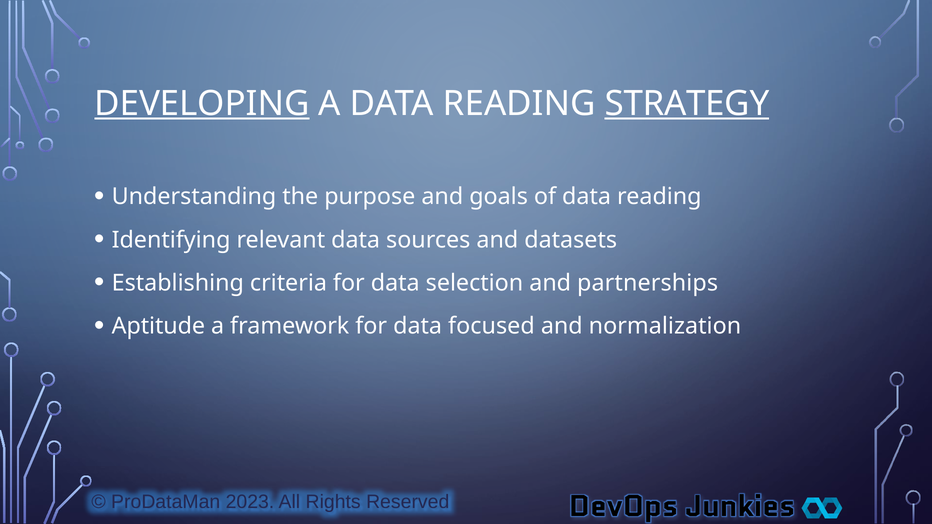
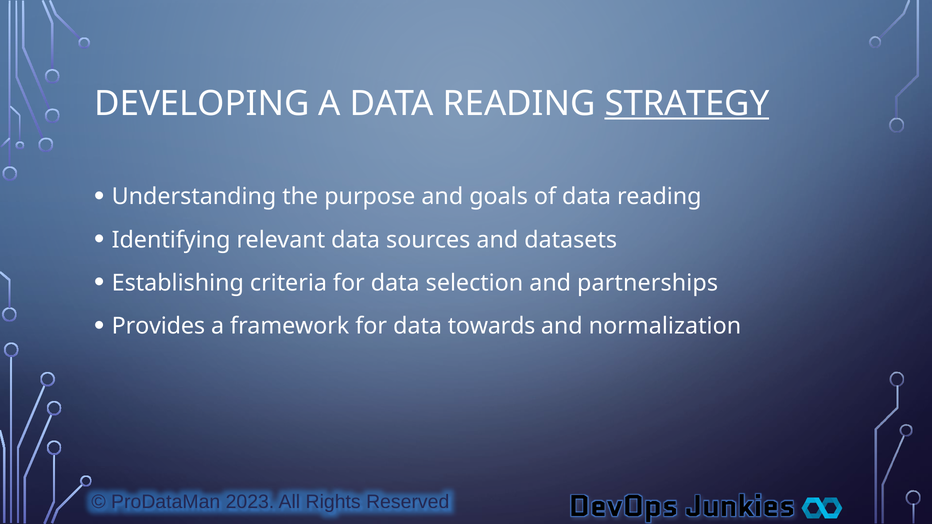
DEVELOPING underline: present -> none
Aptitude: Aptitude -> Provides
focused: focused -> towards
